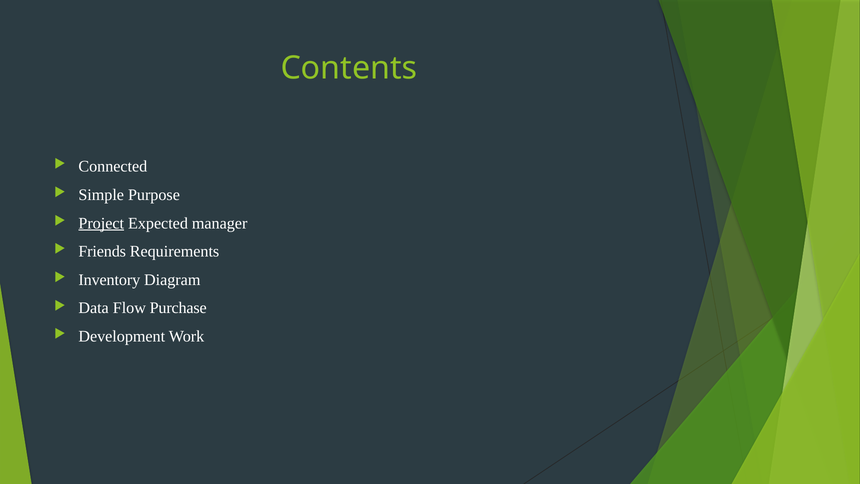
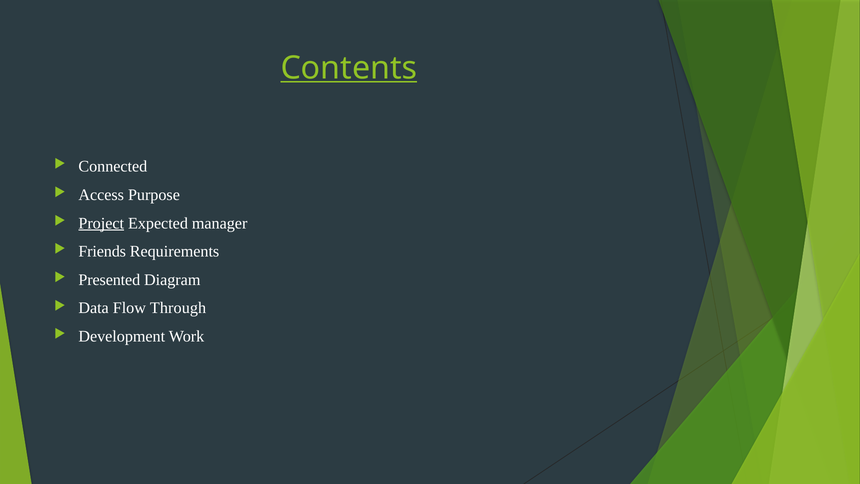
Contents underline: none -> present
Simple: Simple -> Access
Inventory: Inventory -> Presented
Purchase: Purchase -> Through
